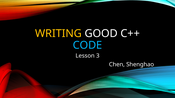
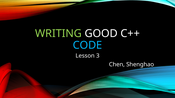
WRITING colour: yellow -> light green
